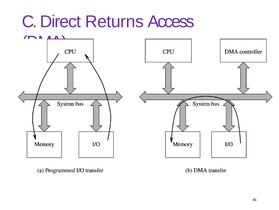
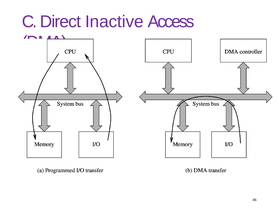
Returns: Returns -> Inactive
